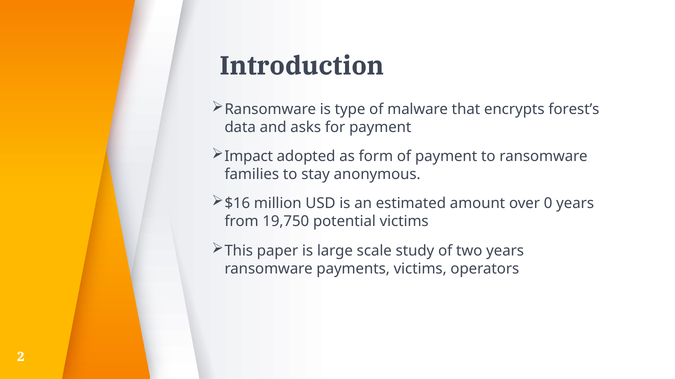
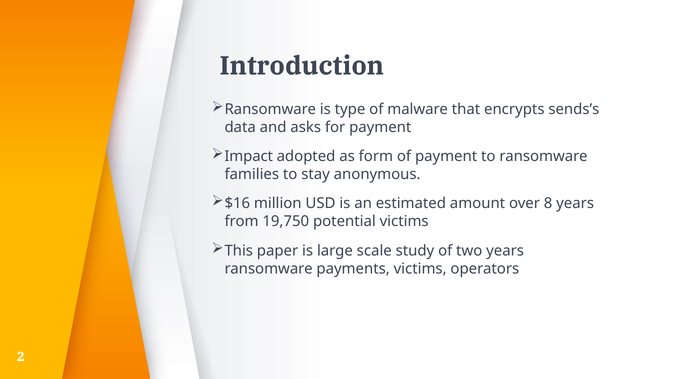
forest’s: forest’s -> sends’s
0: 0 -> 8
